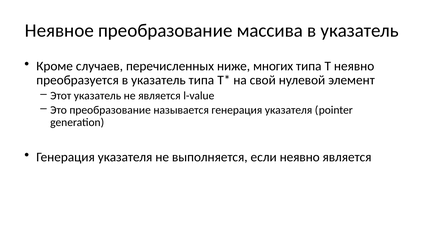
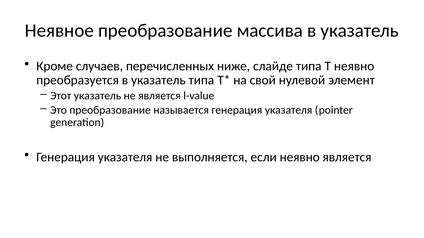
многих: многих -> слайде
